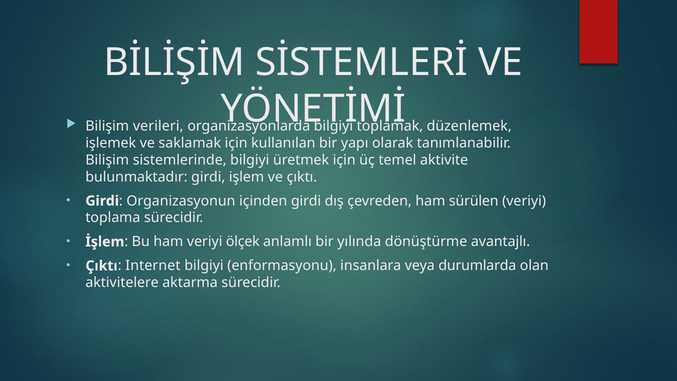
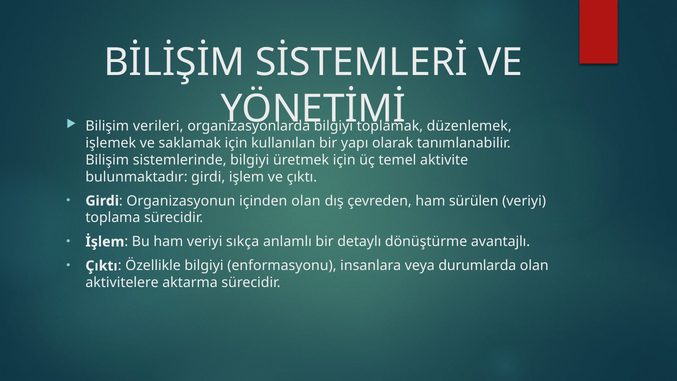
içinden girdi: girdi -> olan
ölçek: ölçek -> sıkça
yılında: yılında -> detaylı
Internet: Internet -> Özellikle
